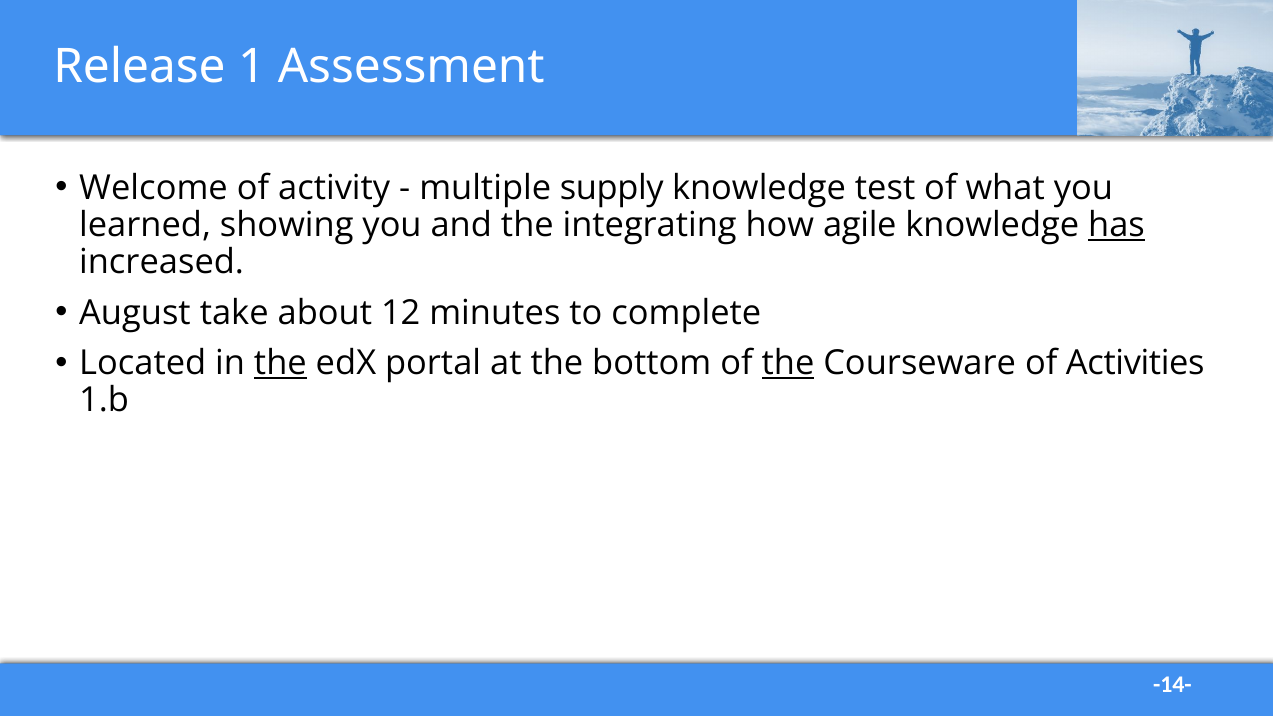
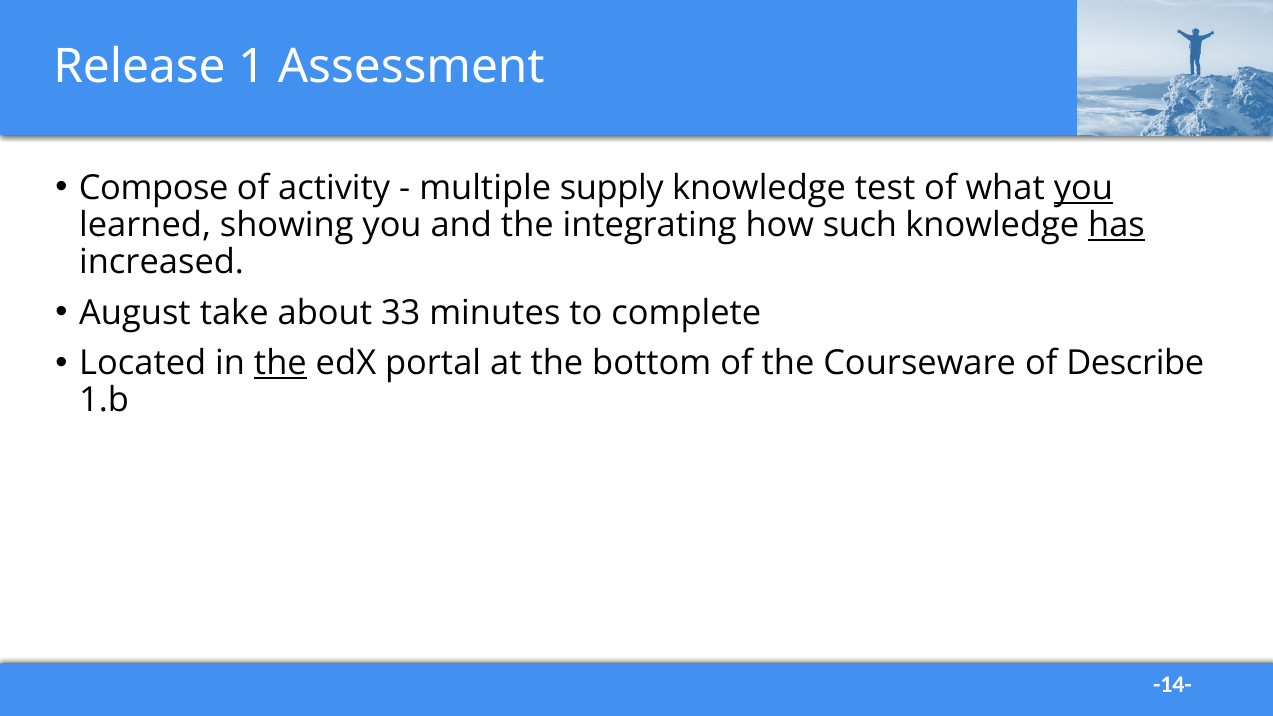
Welcome: Welcome -> Compose
you at (1083, 188) underline: none -> present
agile: agile -> such
12: 12 -> 33
the at (788, 363) underline: present -> none
Activities: Activities -> Describe
